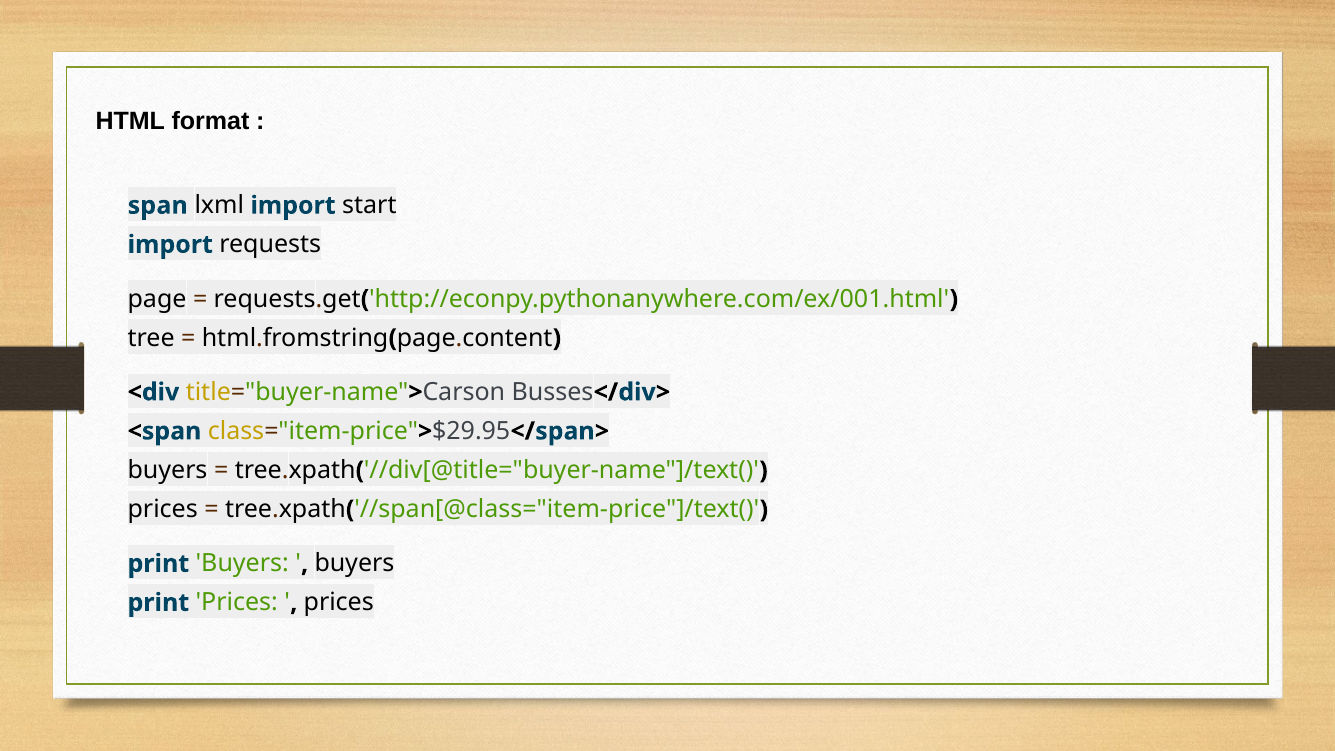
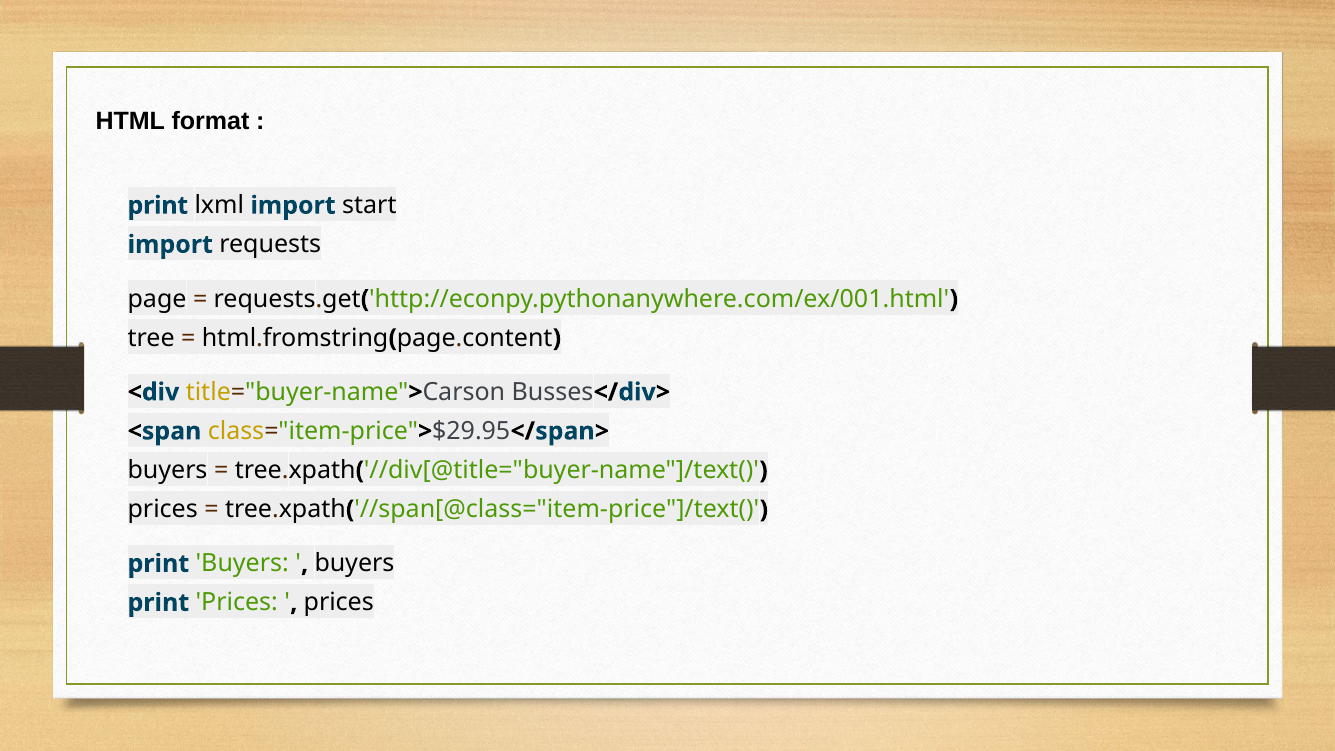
span at (158, 205): span -> print
